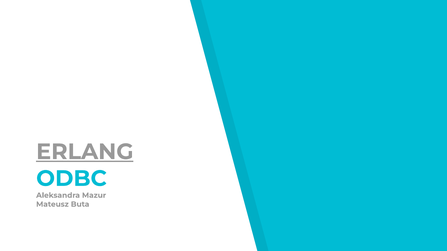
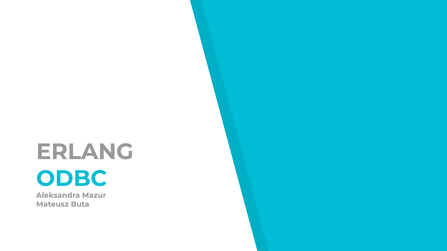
ERLANG underline: present -> none
